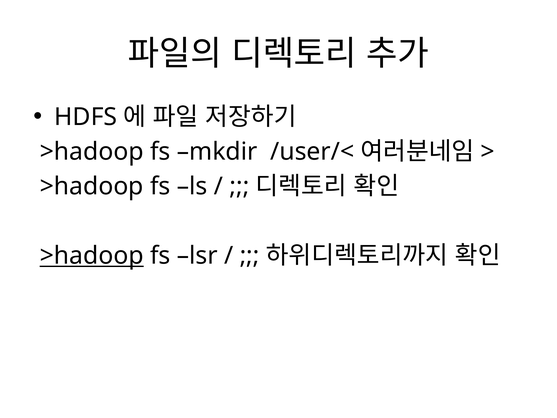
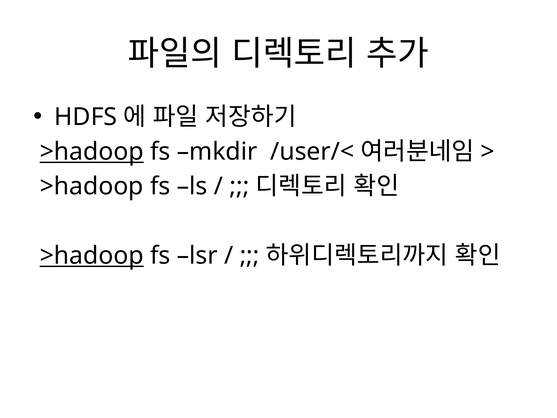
>hadoop at (92, 152) underline: none -> present
